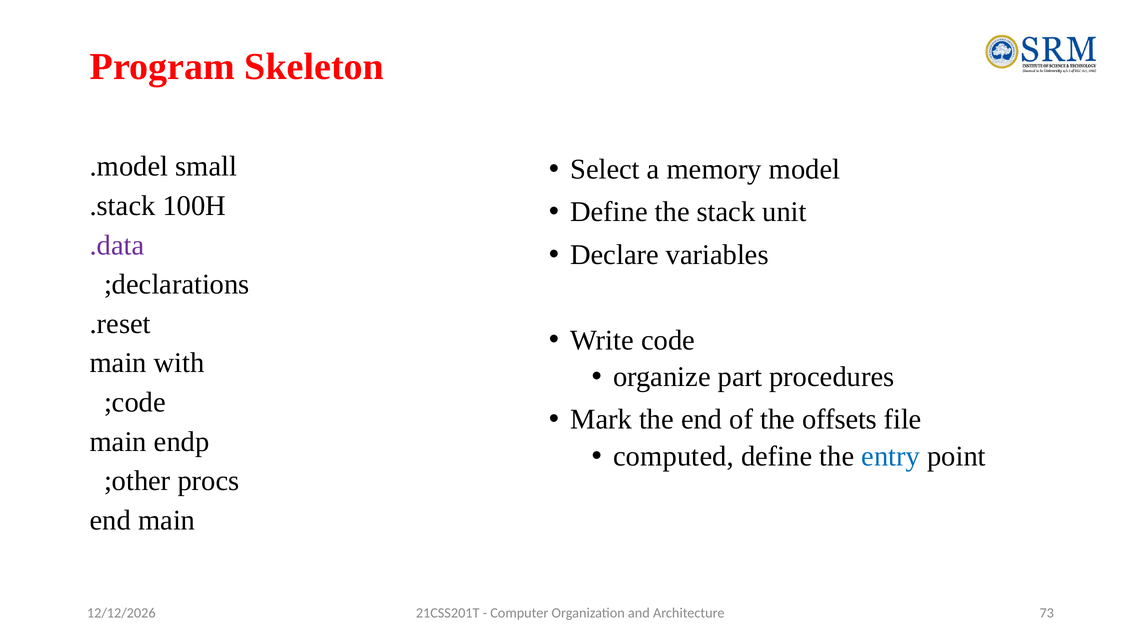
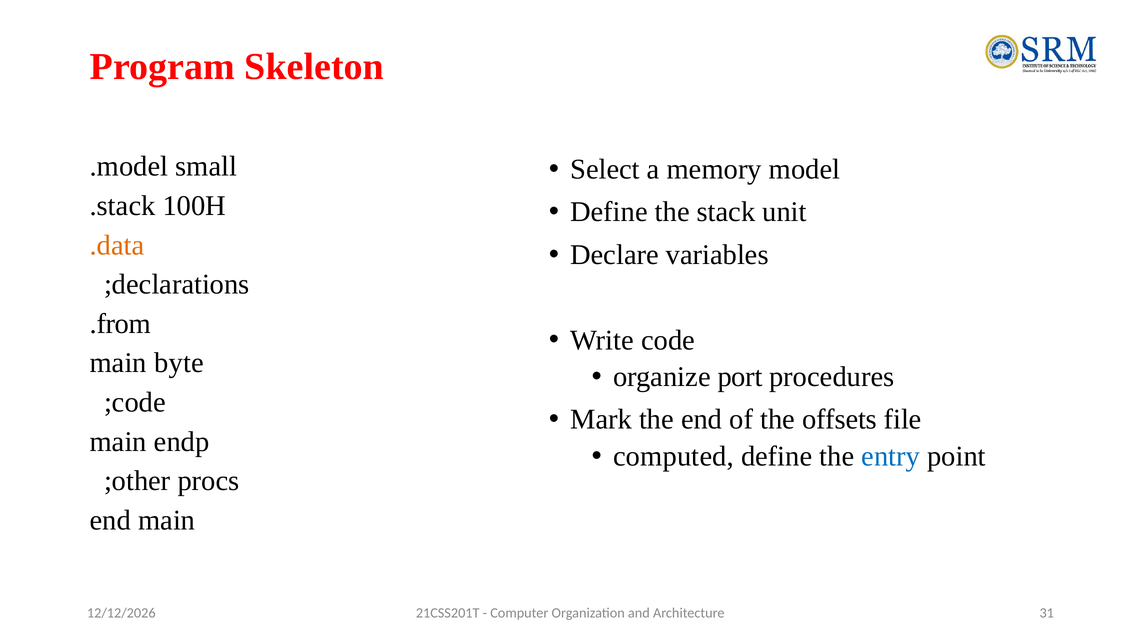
.data colour: purple -> orange
.reset: .reset -> .from
with: with -> byte
part: part -> port
73: 73 -> 31
